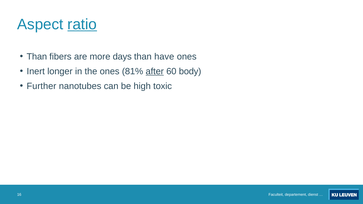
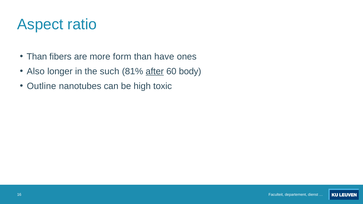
ratio underline: present -> none
days: days -> form
Inert: Inert -> Also
the ones: ones -> such
Further: Further -> Outline
